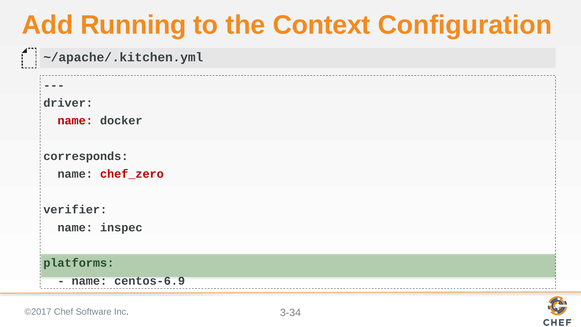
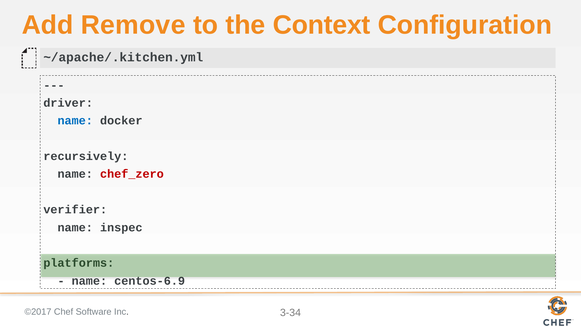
Running: Running -> Remove
name at (75, 121) colour: red -> blue
corresponds: corresponds -> recursively
